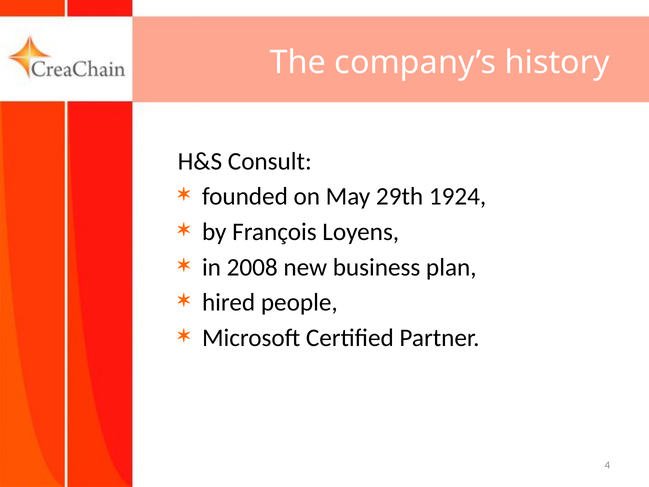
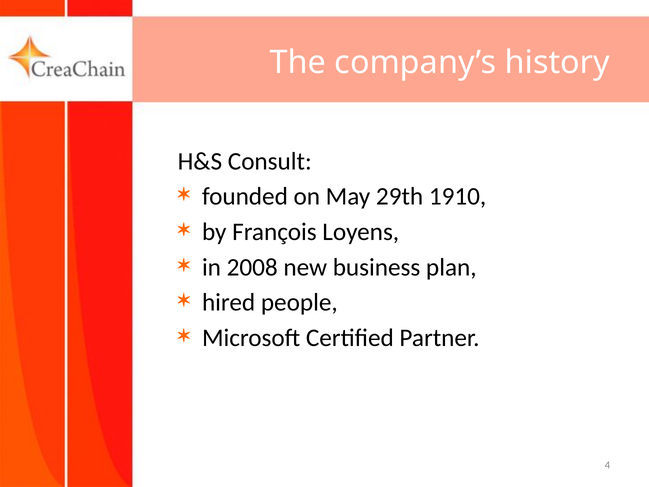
1924: 1924 -> 1910
